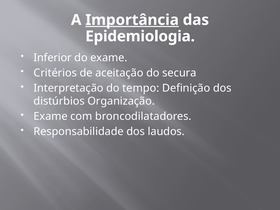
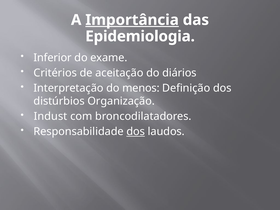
secura: secura -> diários
tempo: tempo -> menos
Exame at (51, 116): Exame -> Indust
dos at (136, 132) underline: none -> present
